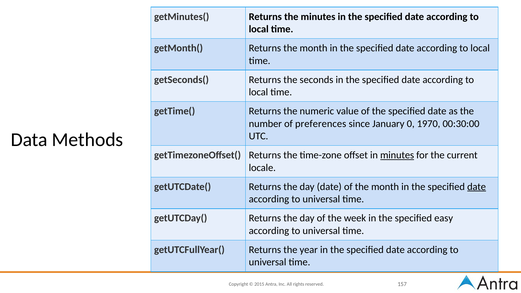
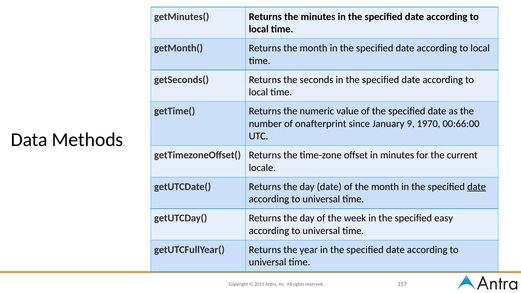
preferences: preferences -> onafterprint
0: 0 -> 9
00:30:00: 00:30:00 -> 00:66:00
minutes at (397, 155) underline: present -> none
